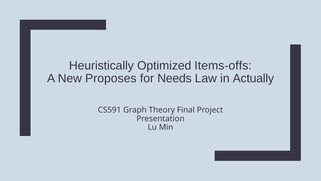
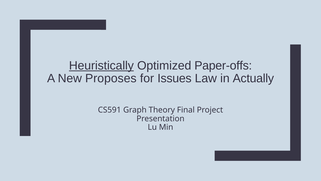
Heuristically underline: none -> present
Items-offs: Items-offs -> Paper-offs
Needs: Needs -> Issues
